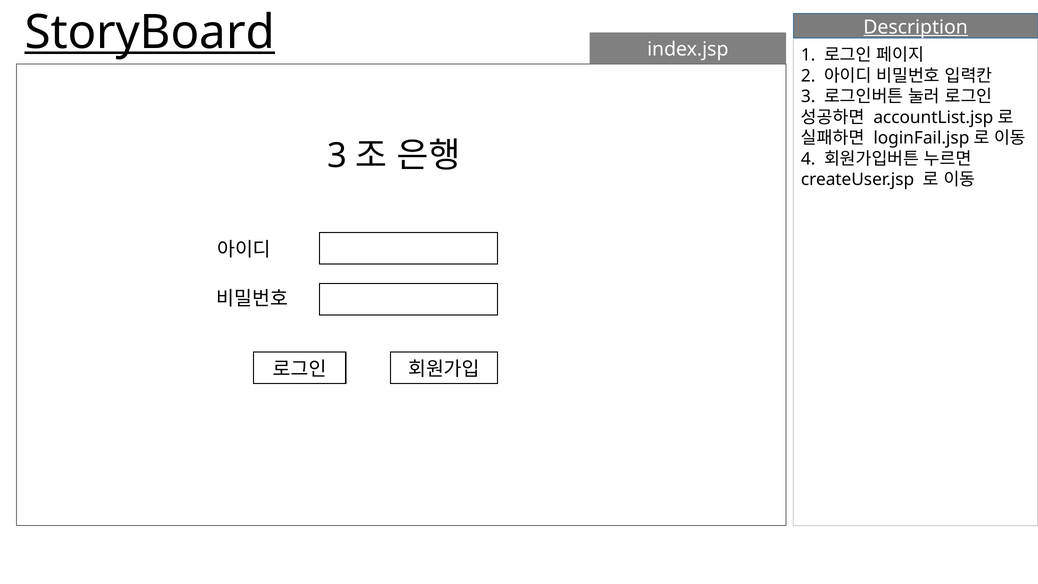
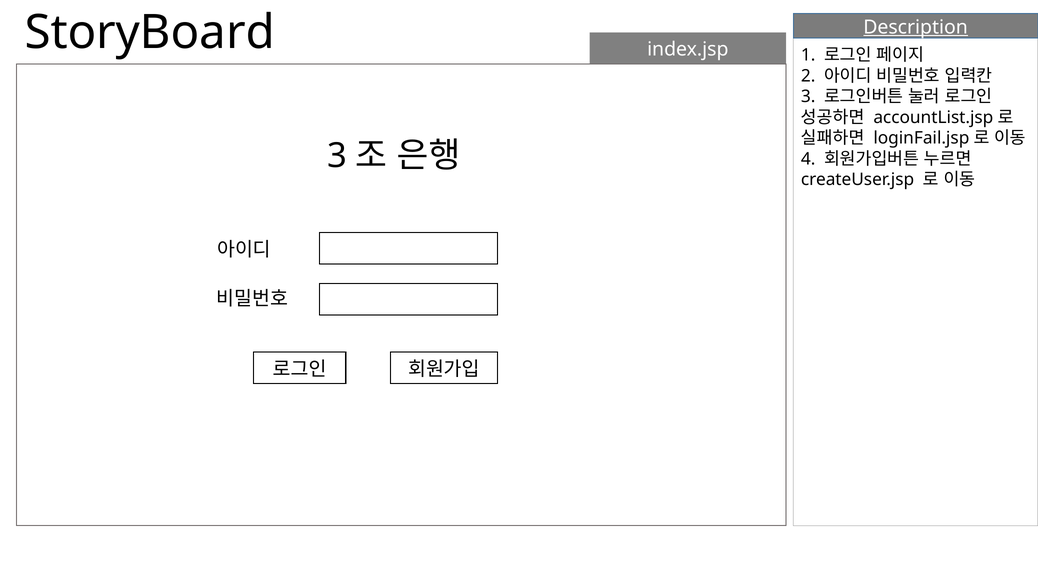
StoryBoard underline: present -> none
